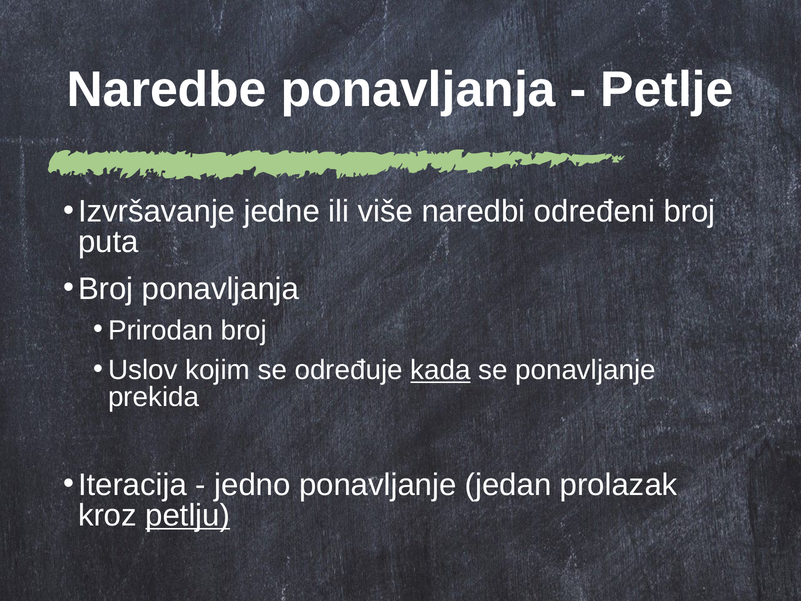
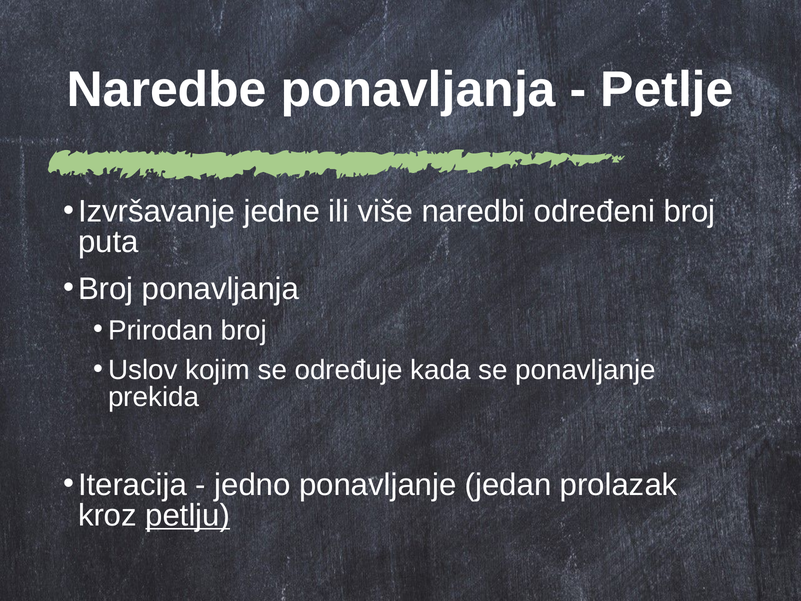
kada underline: present -> none
